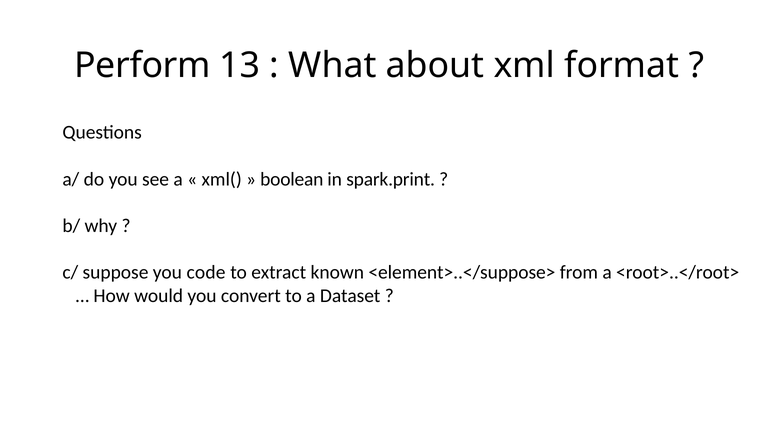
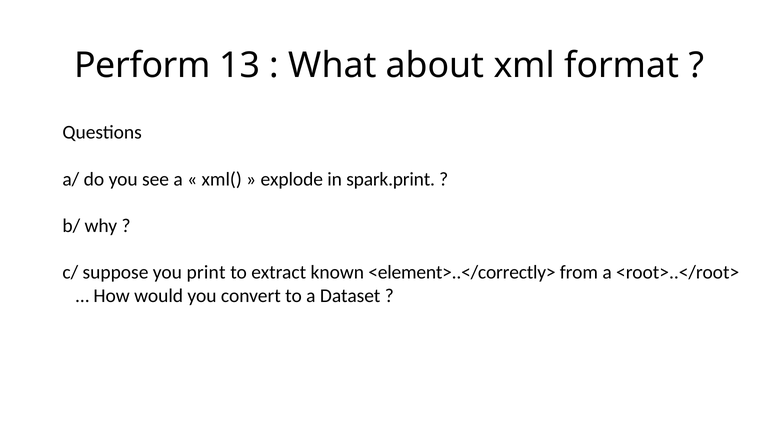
boolean: boolean -> explode
code: code -> print
<element>..</suppose>: <element>..</suppose> -> <element>..</correctly>
